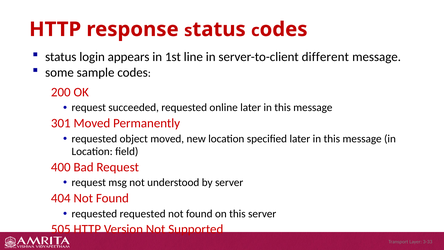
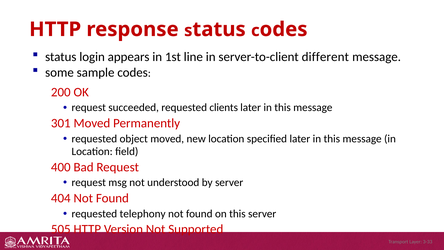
online: online -> clients
requested requested: requested -> telephony
